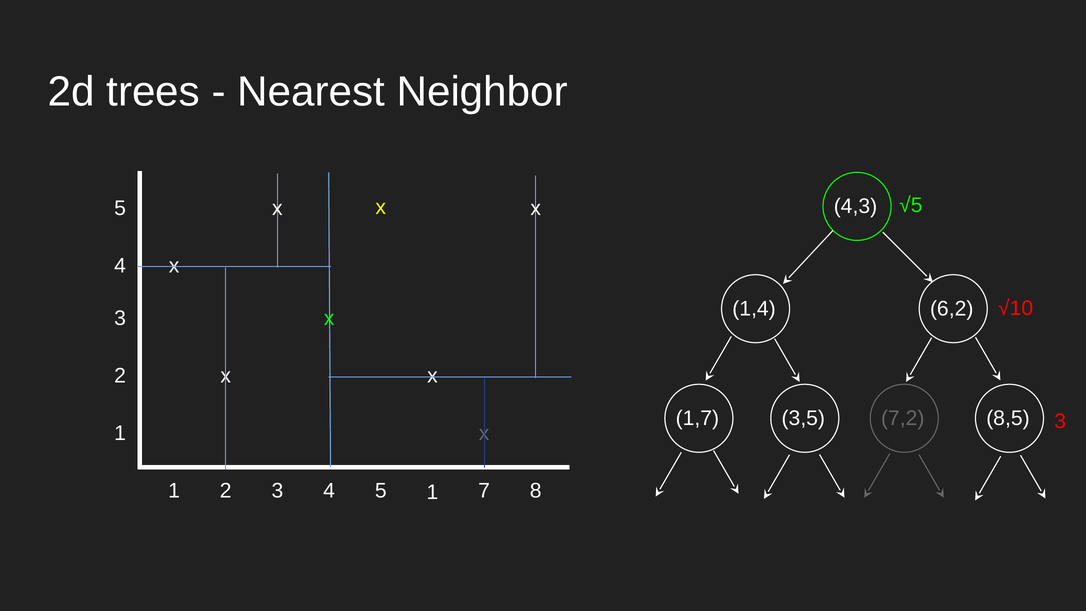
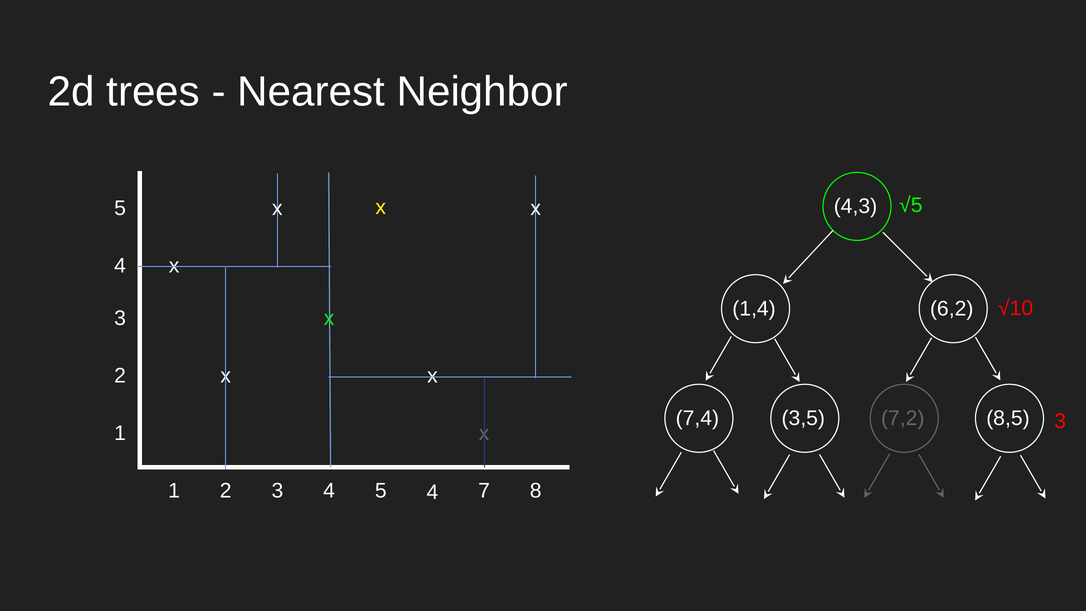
1,7: 1,7 -> 7,4
5 1: 1 -> 4
